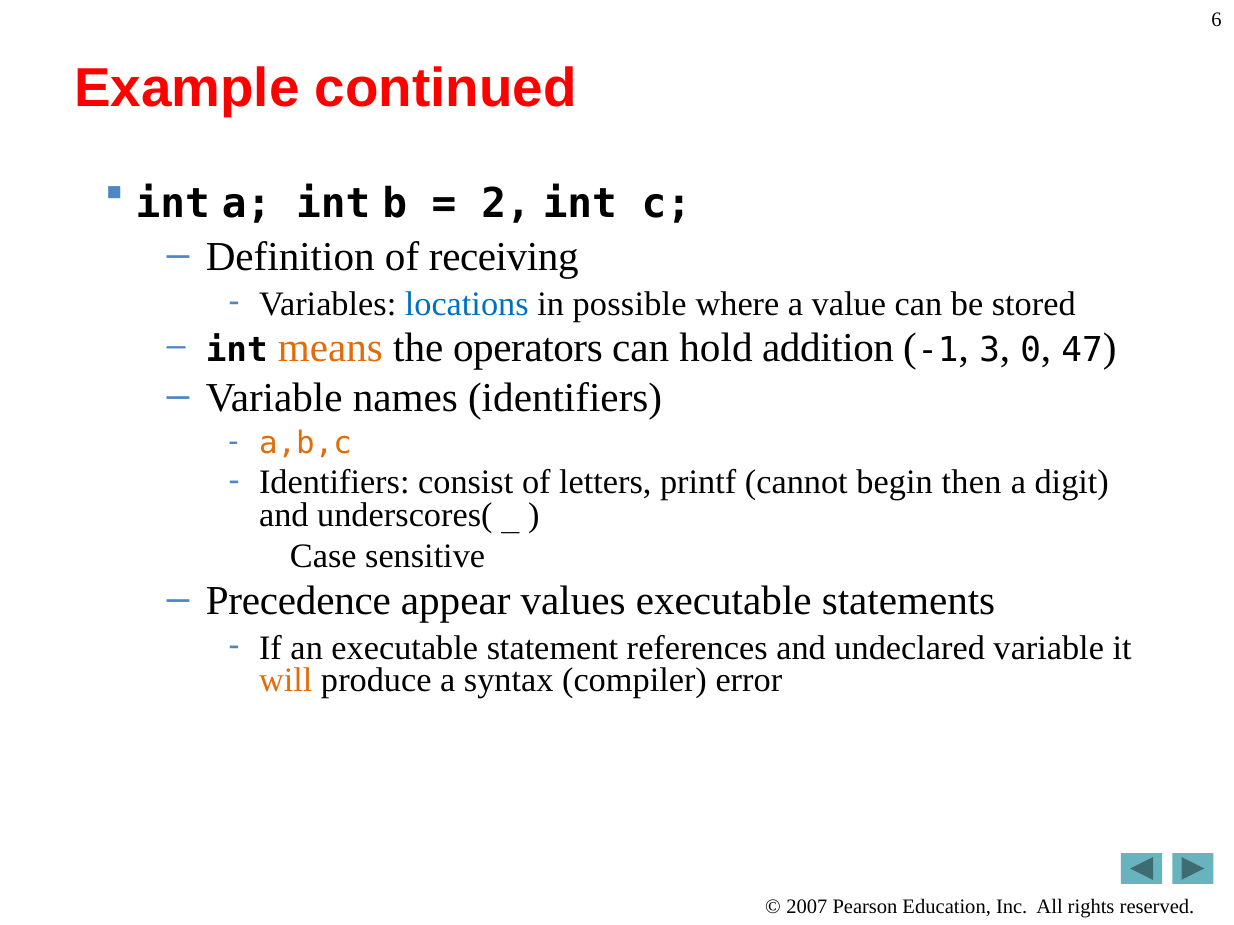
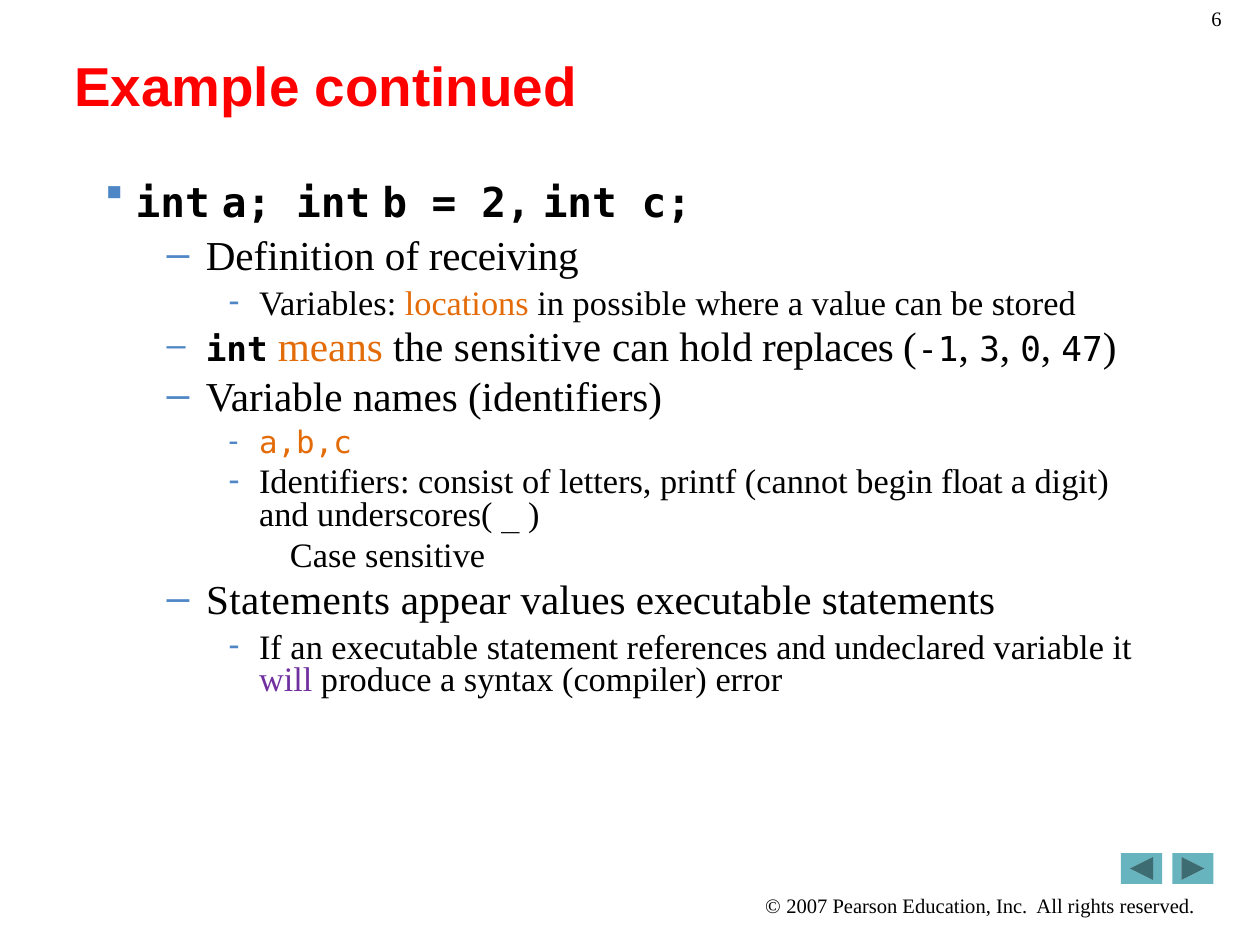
locations colour: blue -> orange
the operators: operators -> sensitive
addition: addition -> replaces
then: then -> float
Precedence at (298, 601): Precedence -> Statements
will colour: orange -> purple
